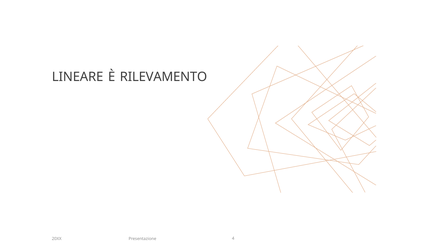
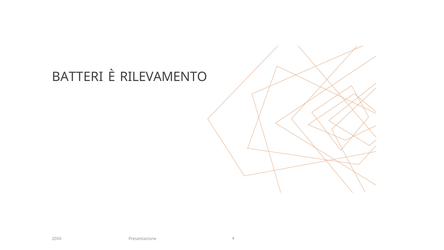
LINEARE: LINEARE -> BATTERI
